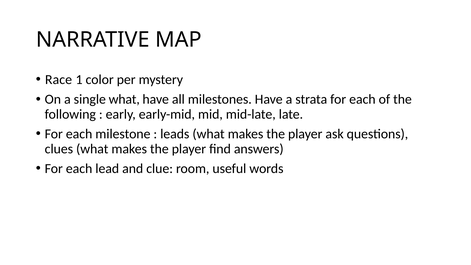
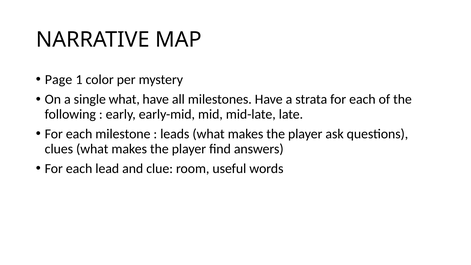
Race: Race -> Page
